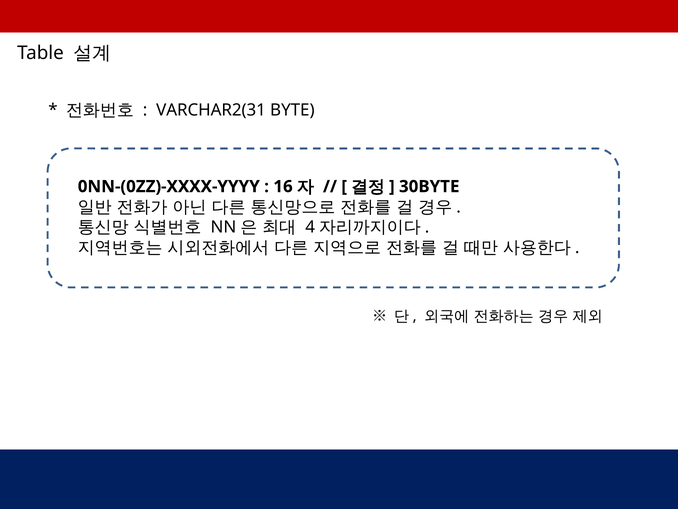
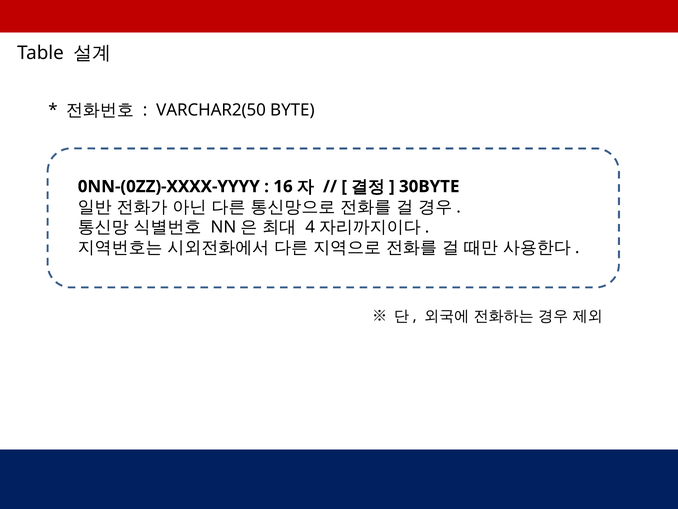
VARCHAR2(31: VARCHAR2(31 -> VARCHAR2(50
